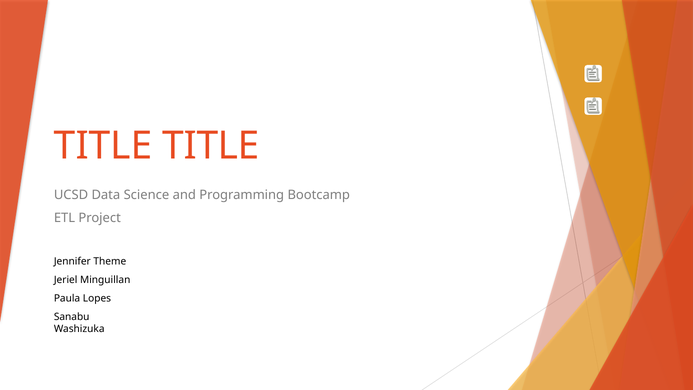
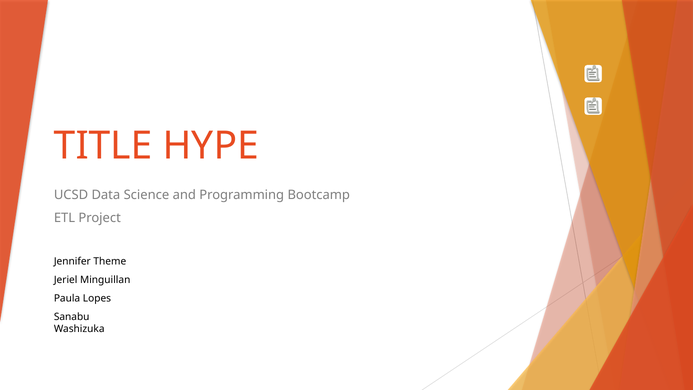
TITLE TITLE: TITLE -> HYPE
